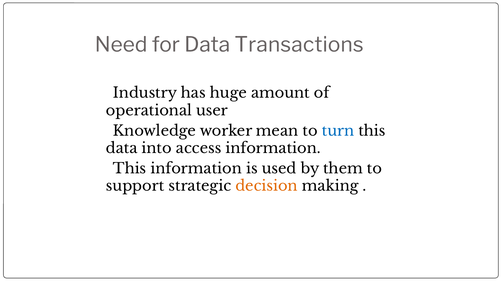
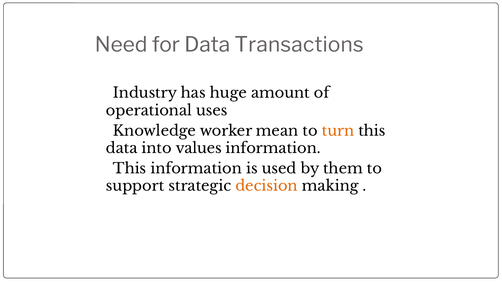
user: user -> uses
turn colour: blue -> orange
access: access -> values
